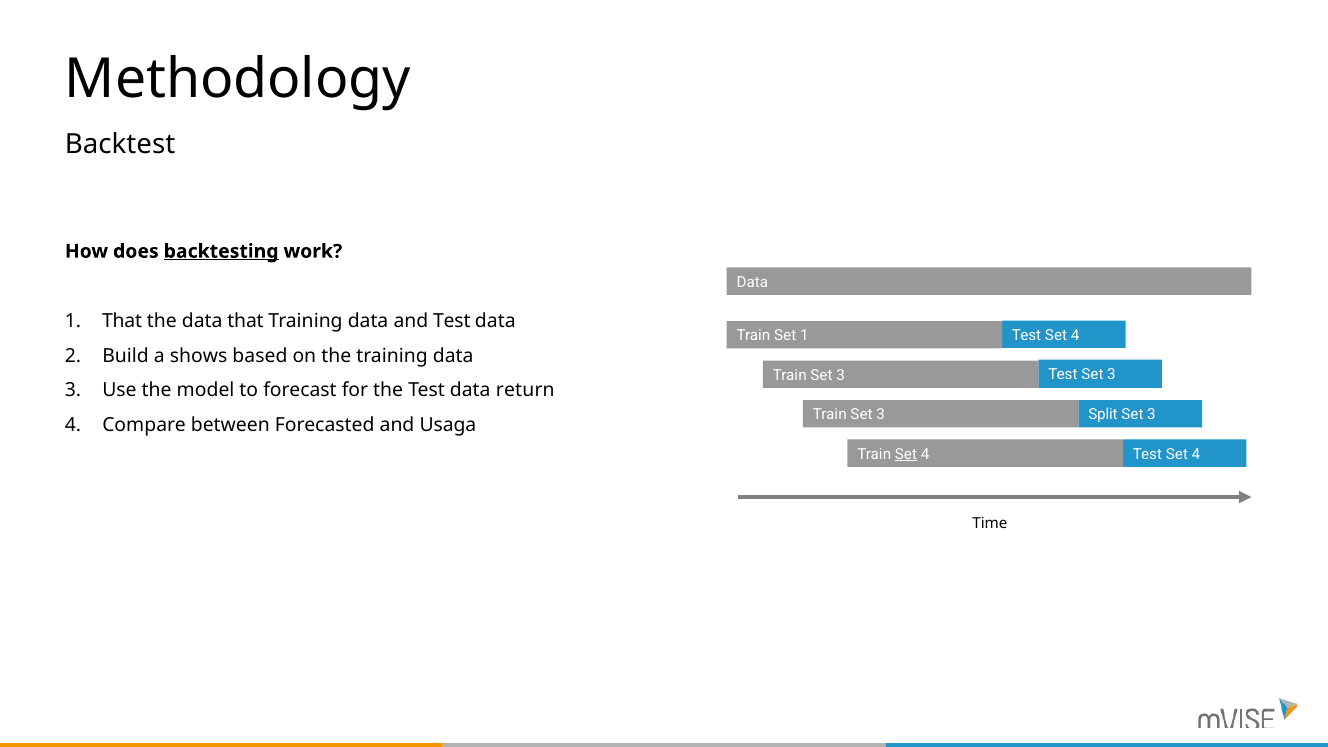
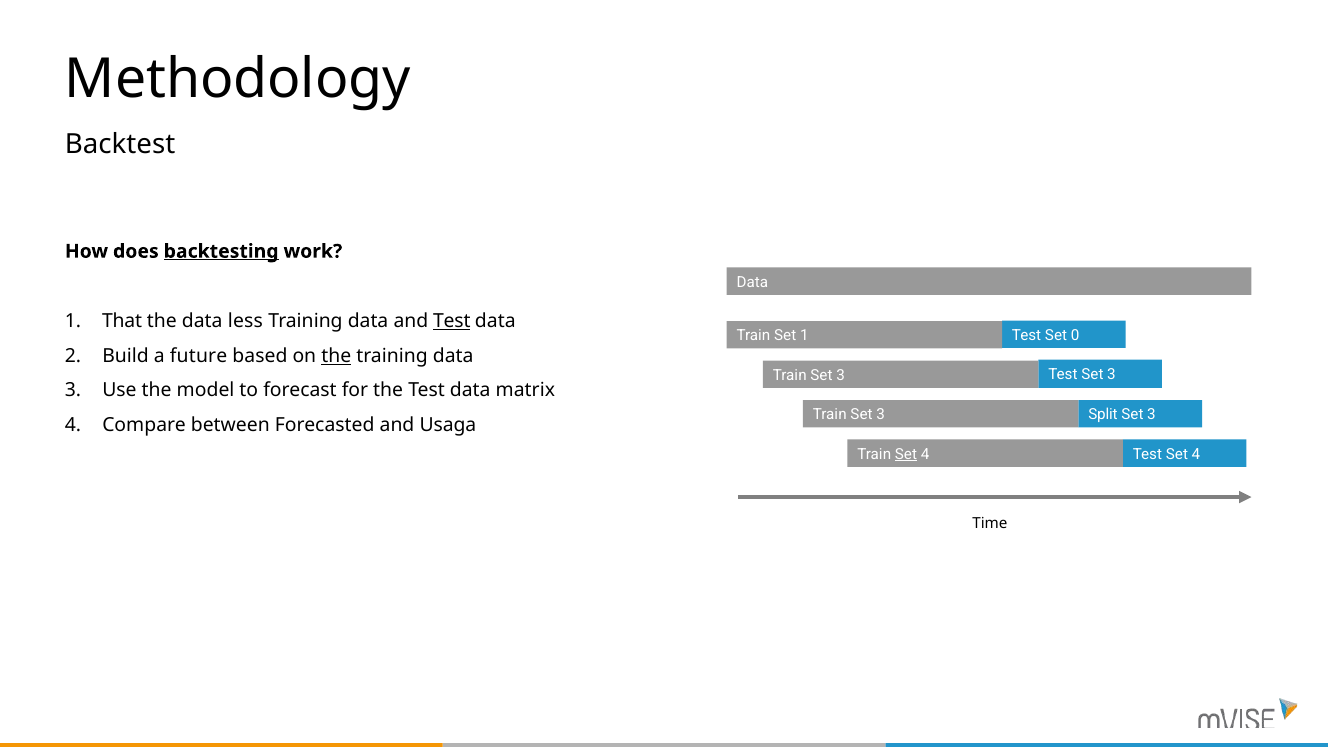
data that: that -> less
Test at (452, 321) underline: none -> present
4 at (1075, 335): 4 -> 0
shows: shows -> future
the at (336, 356) underline: none -> present
return: return -> matrix
